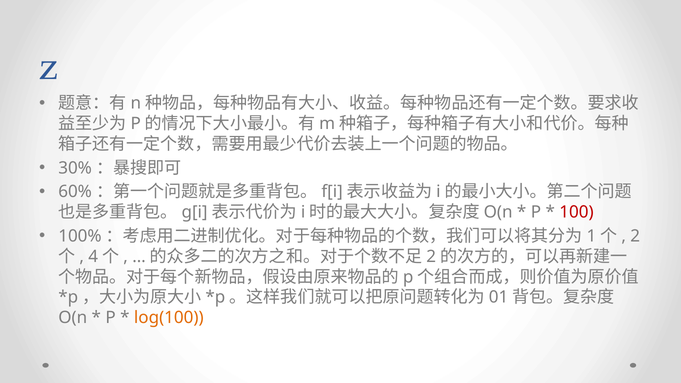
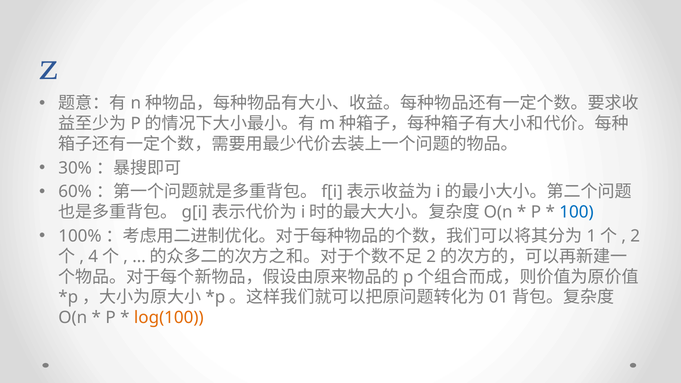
100 colour: red -> blue
